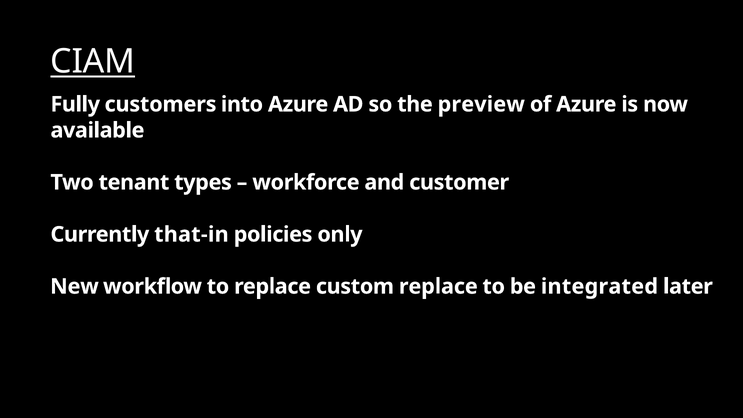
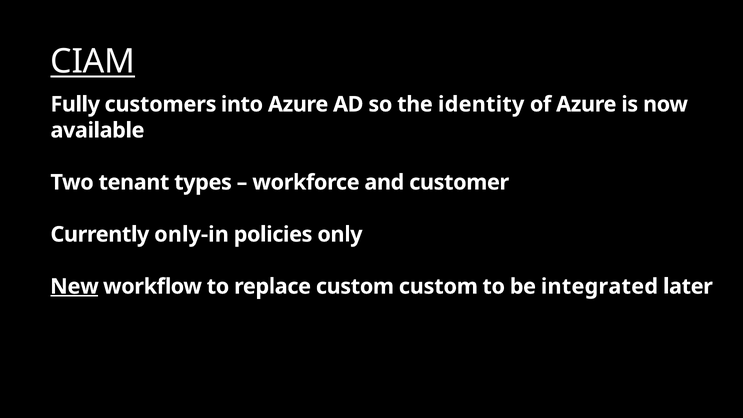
preview: preview -> identity
that-in: that-in -> only-in
New underline: none -> present
custom replace: replace -> custom
